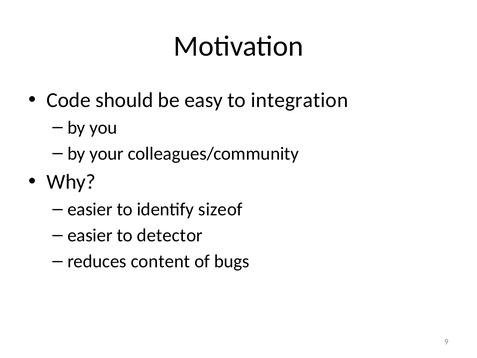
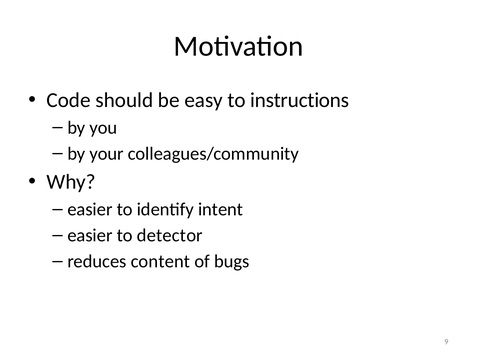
integration: integration -> instructions
sizeof: sizeof -> intent
